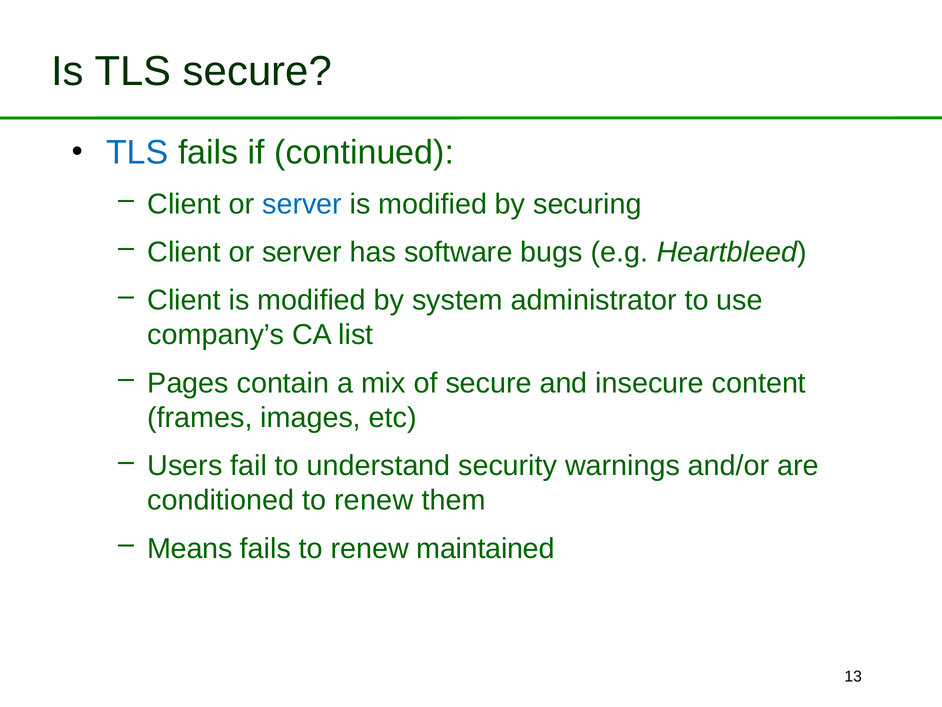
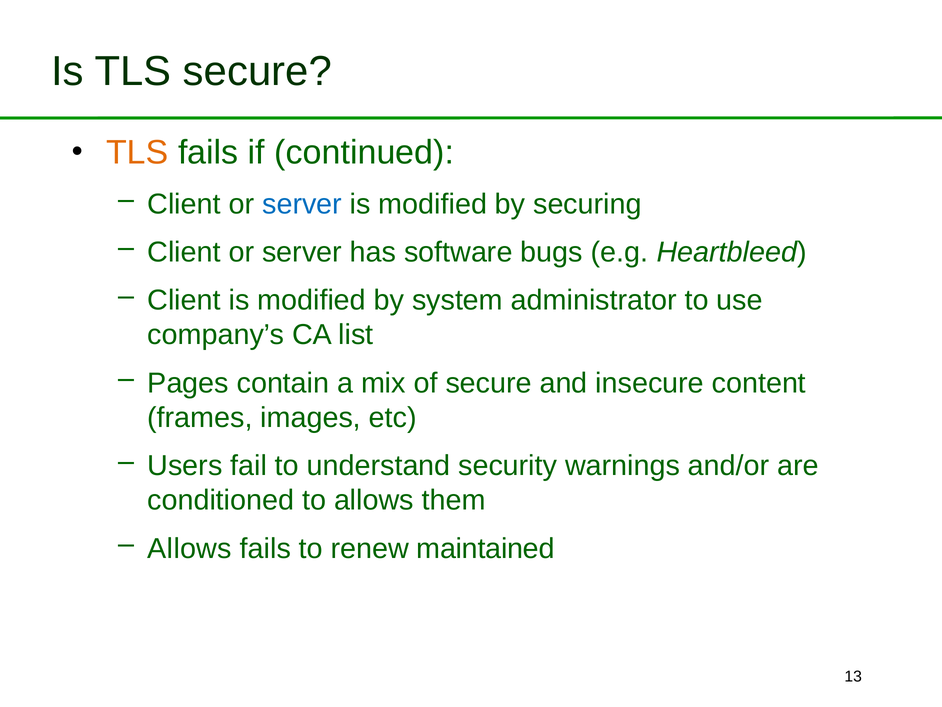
TLS at (137, 152) colour: blue -> orange
conditioned to renew: renew -> allows
Means at (190, 548): Means -> Allows
